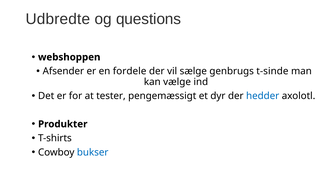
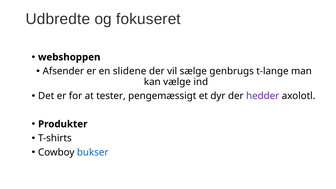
questions: questions -> fokuseret
fordele: fordele -> slidene
t-sinde: t-sinde -> t-lange
hedder colour: blue -> purple
